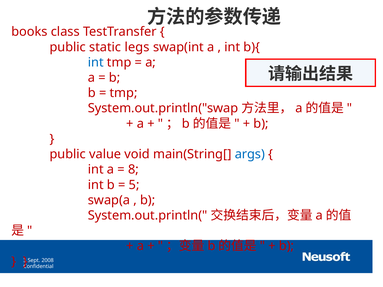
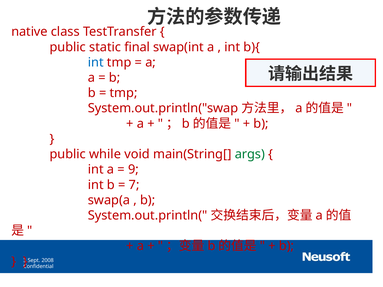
books: books -> native
legs: legs -> final
value: value -> while
args colour: blue -> green
8: 8 -> 9
5: 5 -> 7
